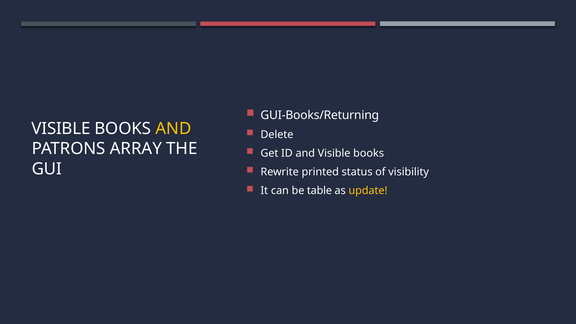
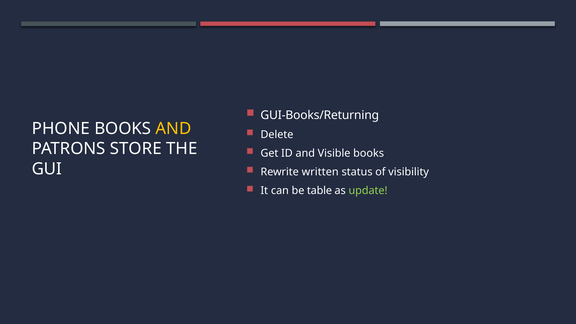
VISIBLE at (61, 129): VISIBLE -> PHONE
ARRAY: ARRAY -> STORE
printed: printed -> written
update colour: yellow -> light green
